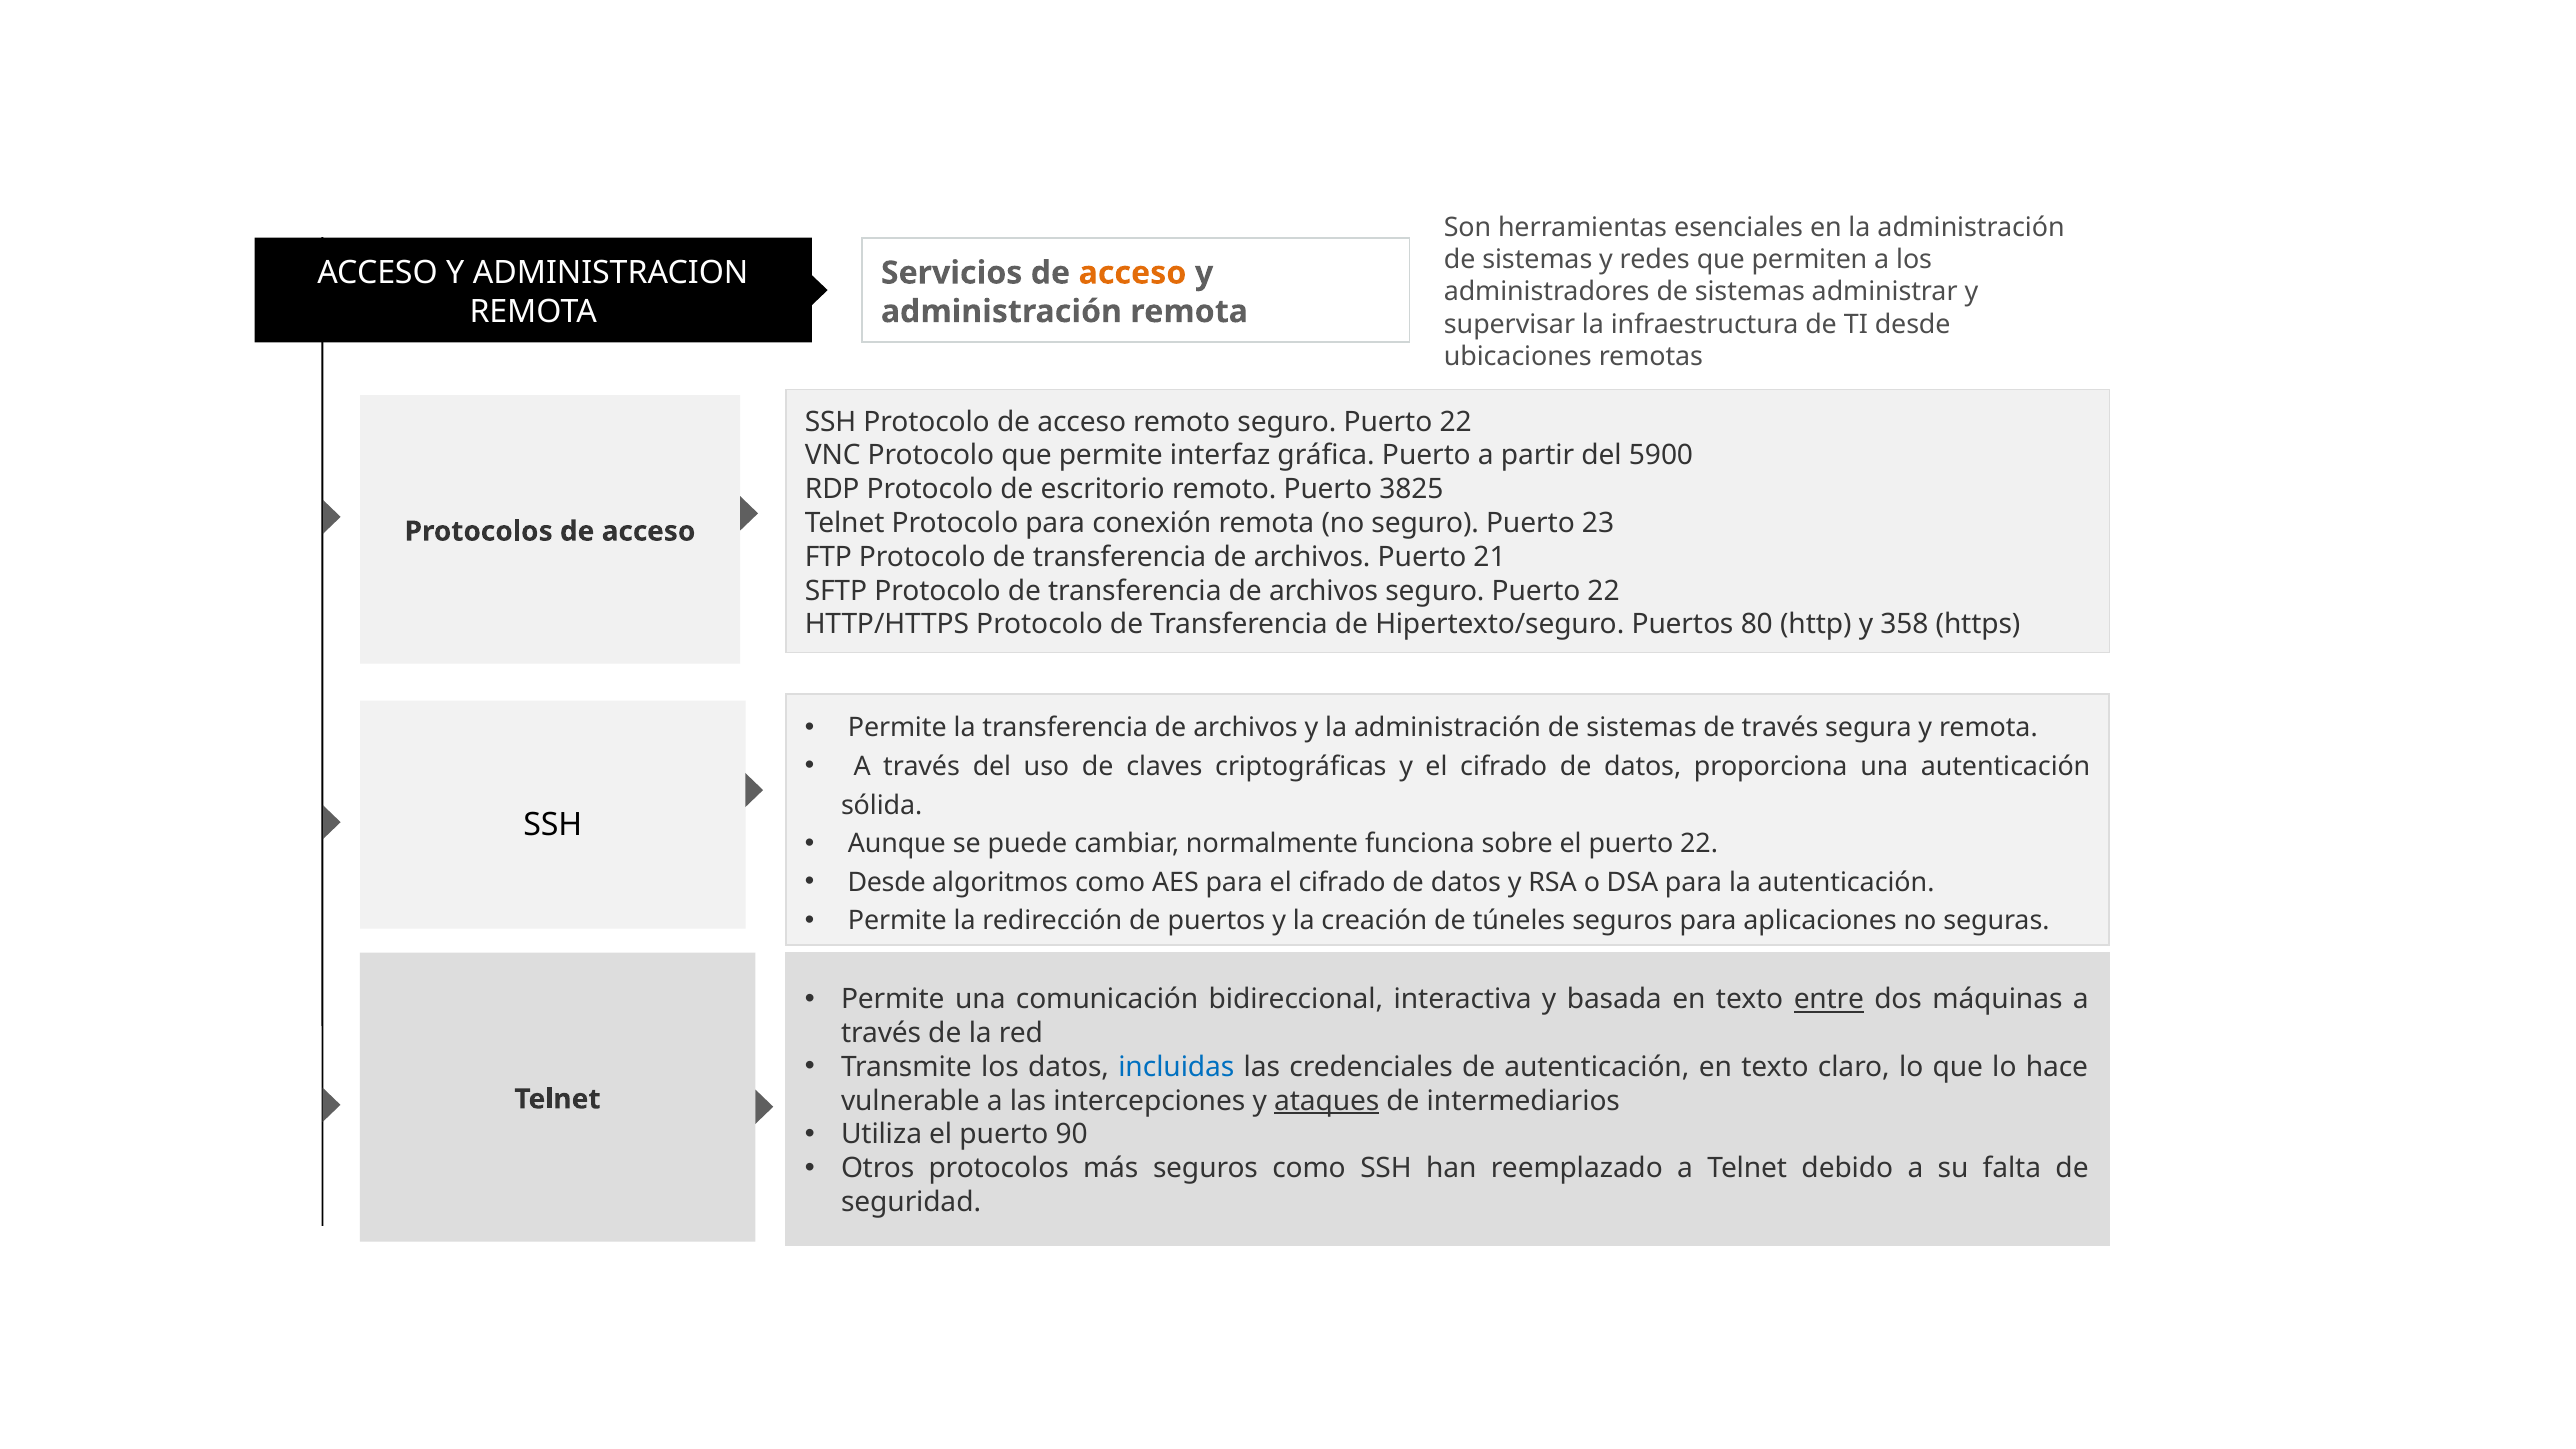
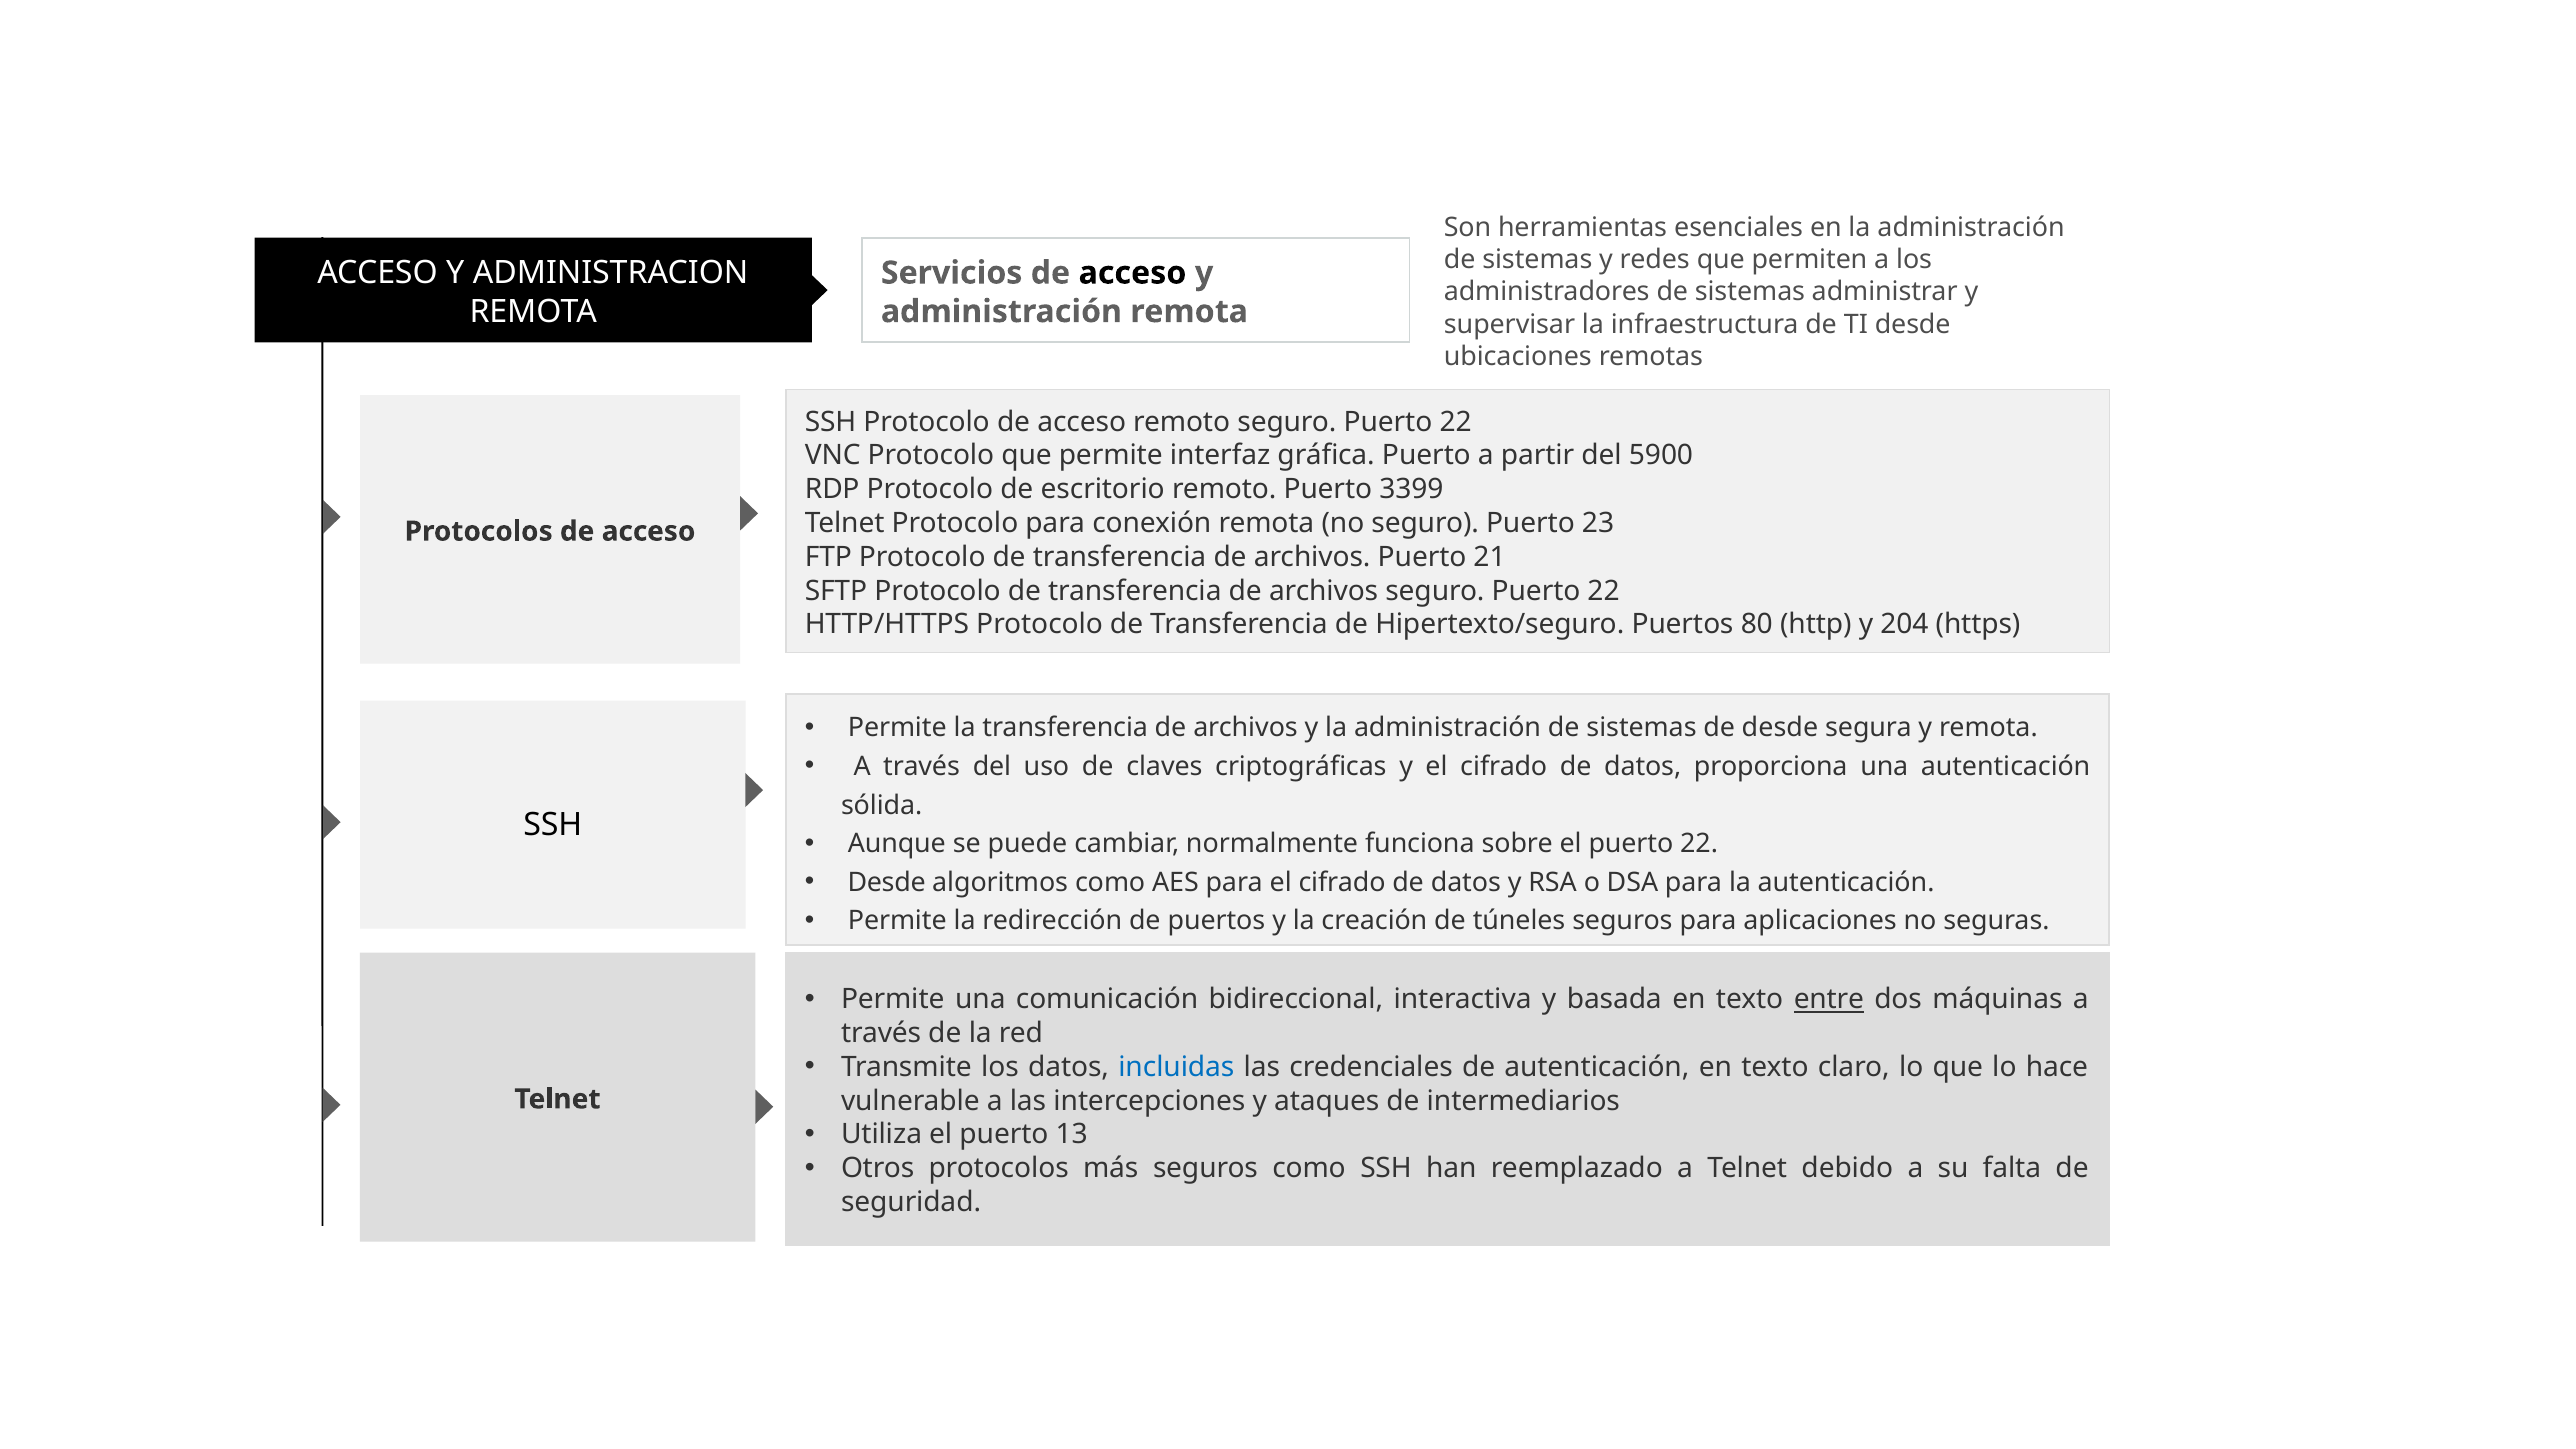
acceso at (1133, 273) colour: orange -> black
3825: 3825 -> 3399
358: 358 -> 204
de través: través -> desde
ataques underline: present -> none
90: 90 -> 13
